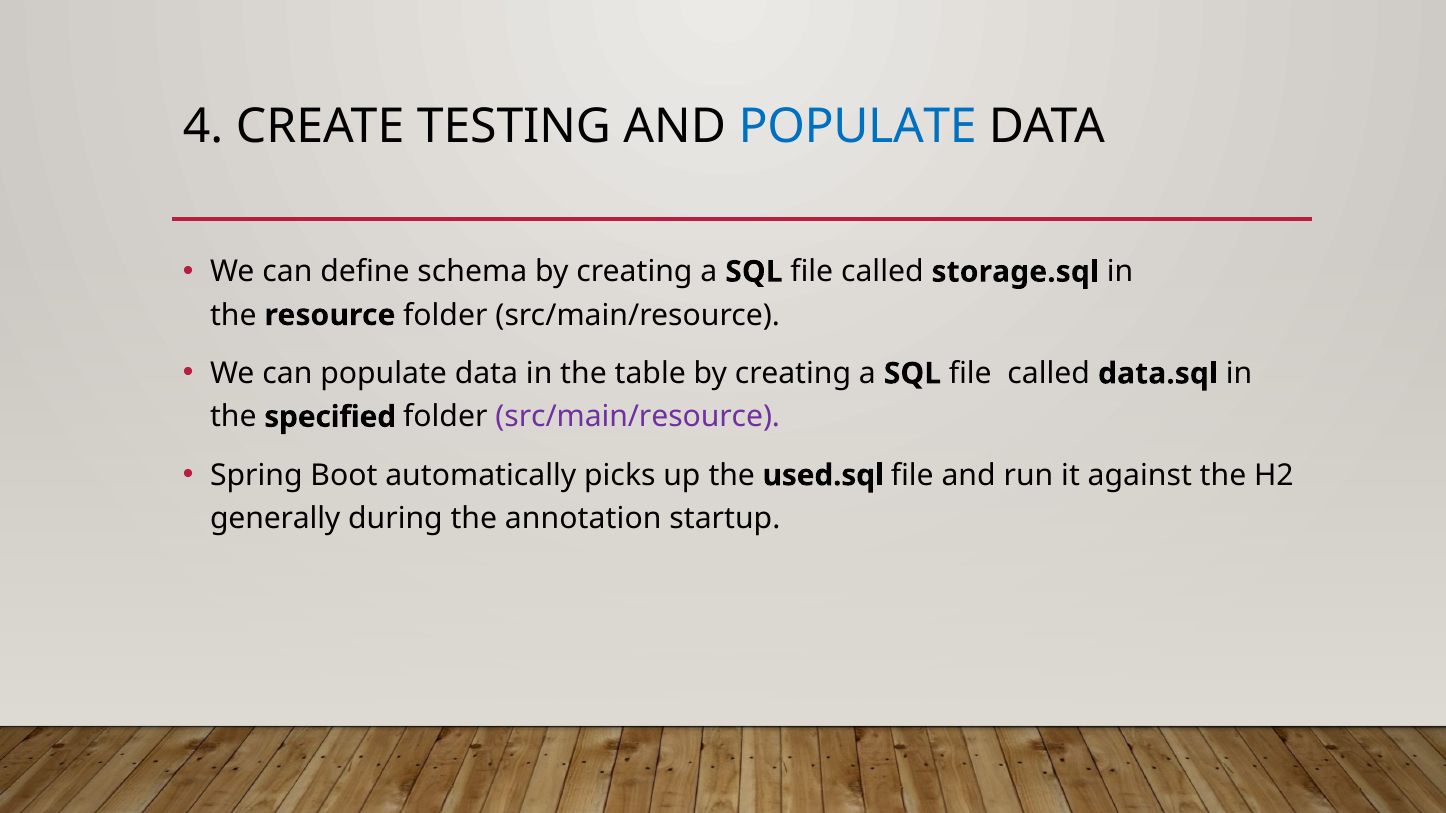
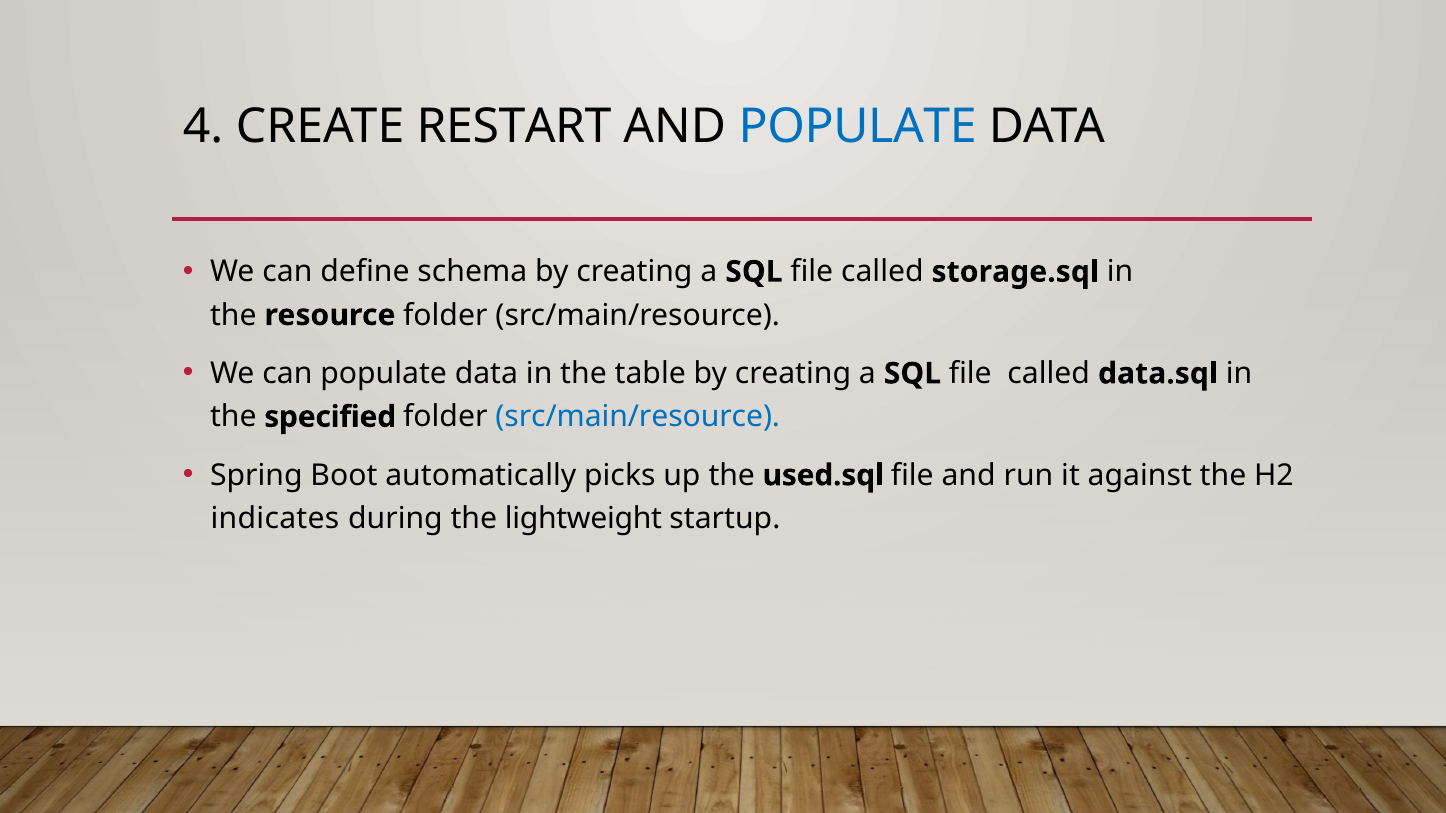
TESTING: TESTING -> RESTART
src/main/resource at (638, 417) colour: purple -> blue
generally: generally -> indicates
annotation: annotation -> lightweight
